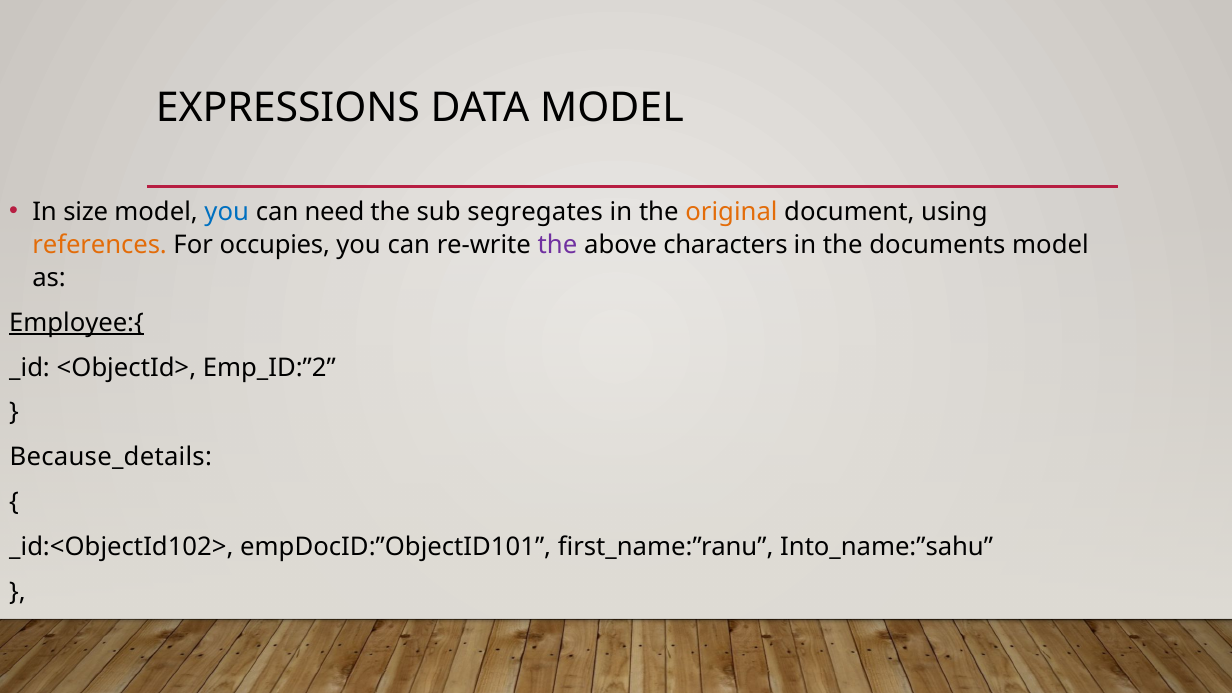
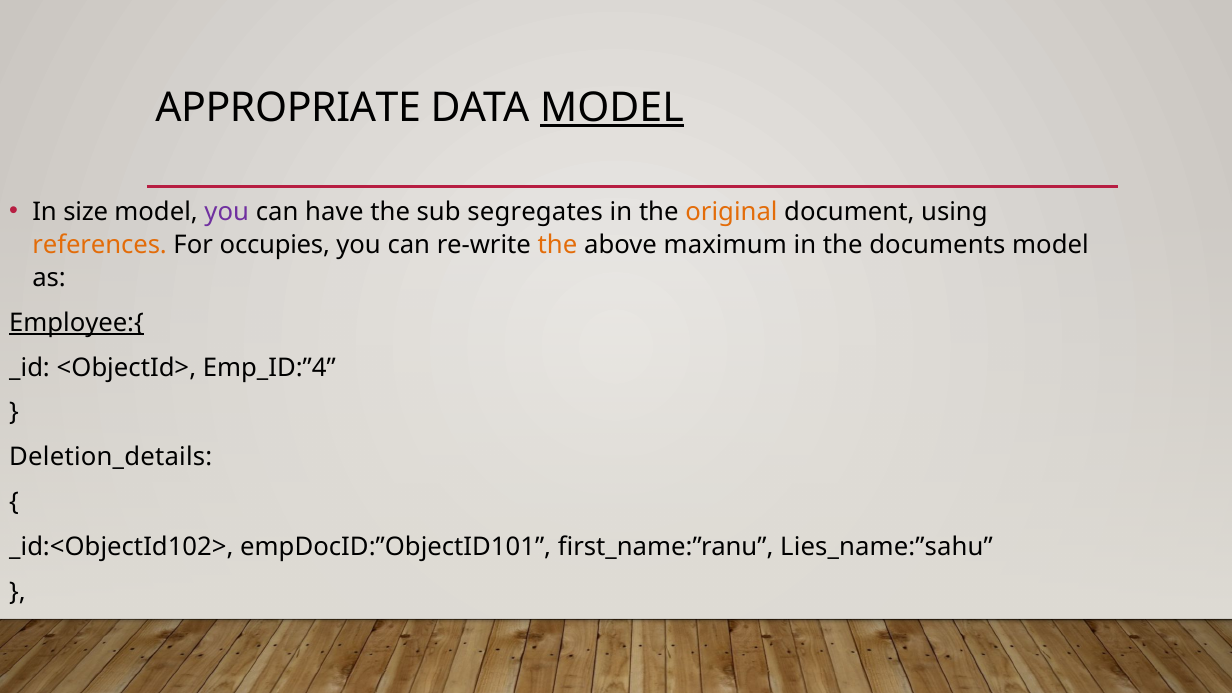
EXPRESSIONS: EXPRESSIONS -> APPROPRIATE
MODEL at (612, 108) underline: none -> present
you at (227, 212) colour: blue -> purple
need: need -> have
the at (558, 245) colour: purple -> orange
characters: characters -> maximum
Emp_ID:”2: Emp_ID:”2 -> Emp_ID:”4
Because_details: Because_details -> Deletion_details
Into_name:”sahu: Into_name:”sahu -> Lies_name:”sahu
